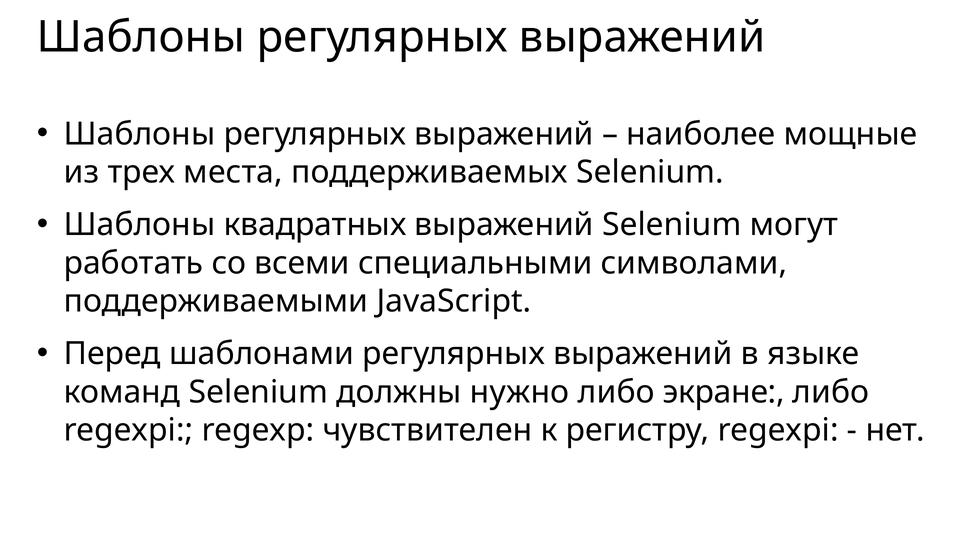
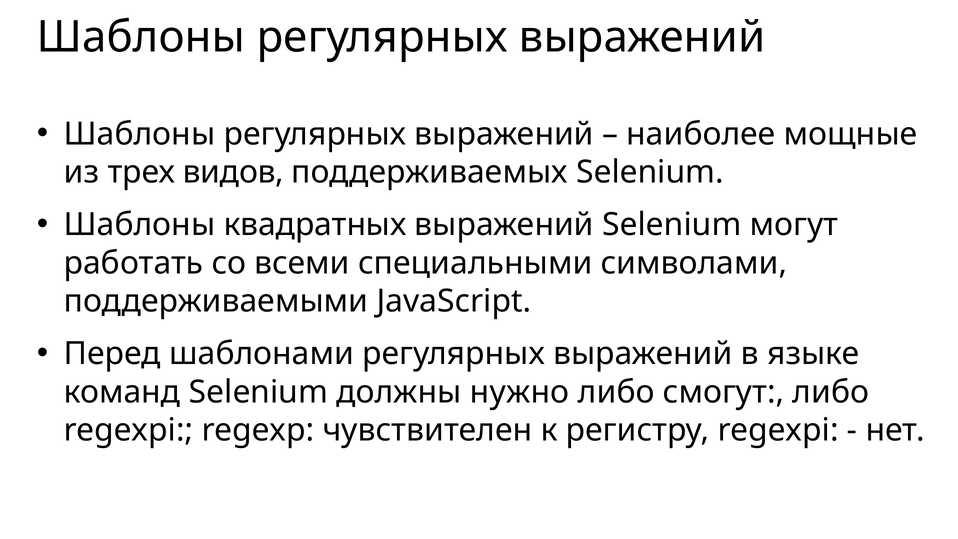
места: места -> видов
экране: экране -> смогут
